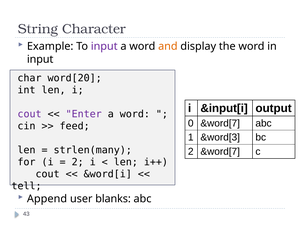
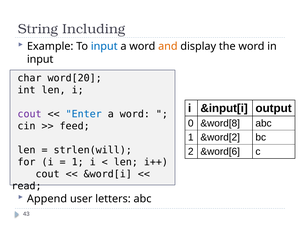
Character: Character -> Including
input at (104, 46) colour: purple -> blue
Enter colour: purple -> blue
0 &word[7: &word[7 -> &word[8
&word[3: &word[3 -> &word[2
strlen(many: strlen(many -> strlen(will
2 &word[7: &word[7 -> &word[6
2 at (78, 162): 2 -> 1
tell: tell -> read
blanks: blanks -> letters
